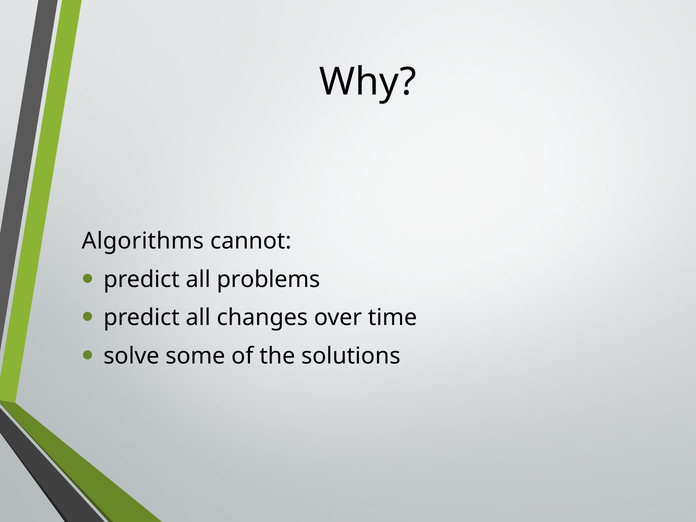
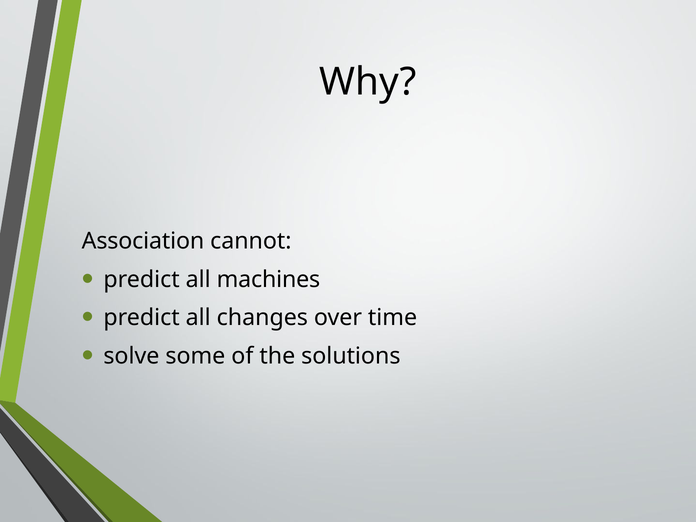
Algorithms: Algorithms -> Association
problems: problems -> machines
